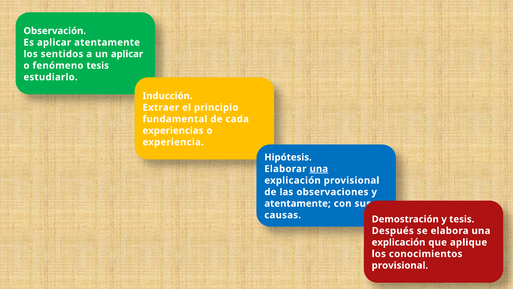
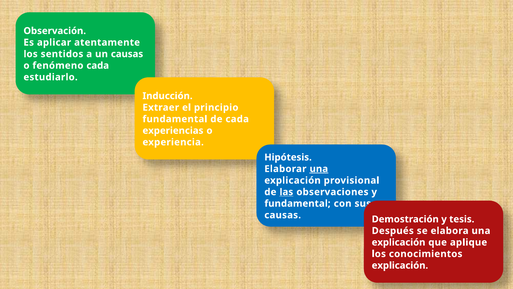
un aplicar: aplicar -> causas
fenómeno tesis: tesis -> cada
las underline: none -> present
atentamente at (298, 203): atentamente -> fundamental
provisional at (400, 265): provisional -> explicación
